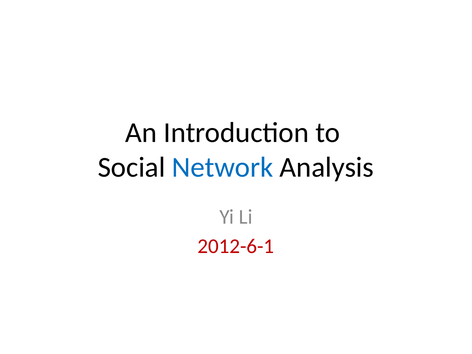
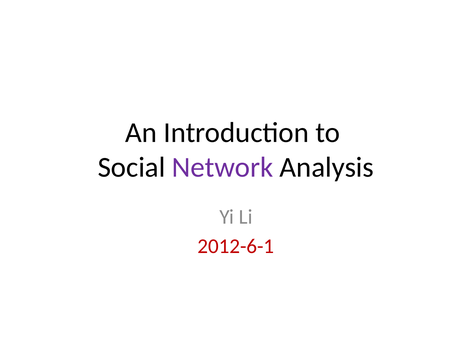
Network colour: blue -> purple
